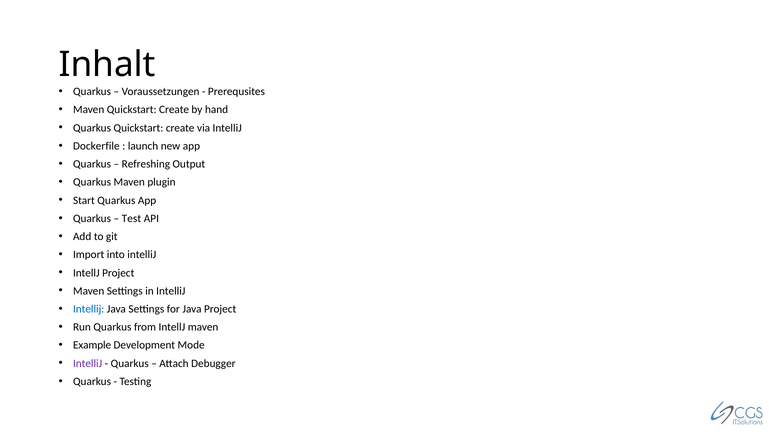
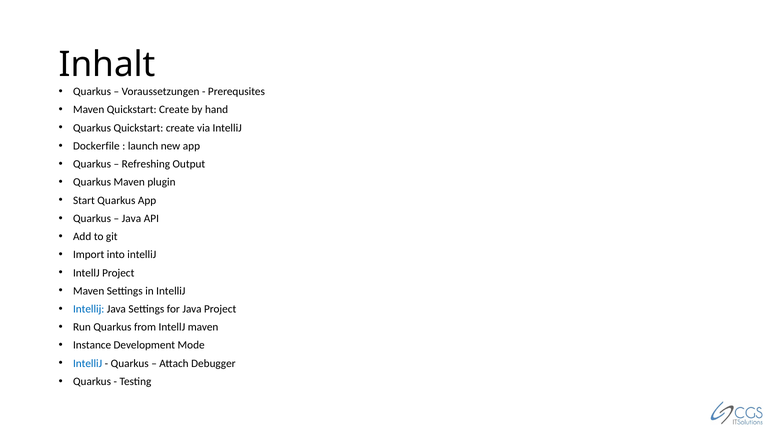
Test at (131, 218): Test -> Java
Example: Example -> Instance
IntelliJ at (88, 363) colour: purple -> blue
